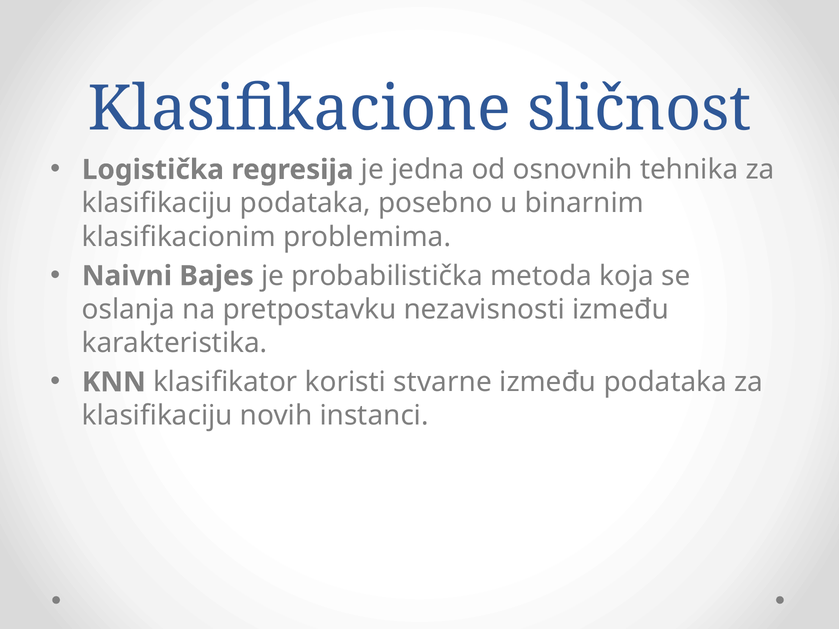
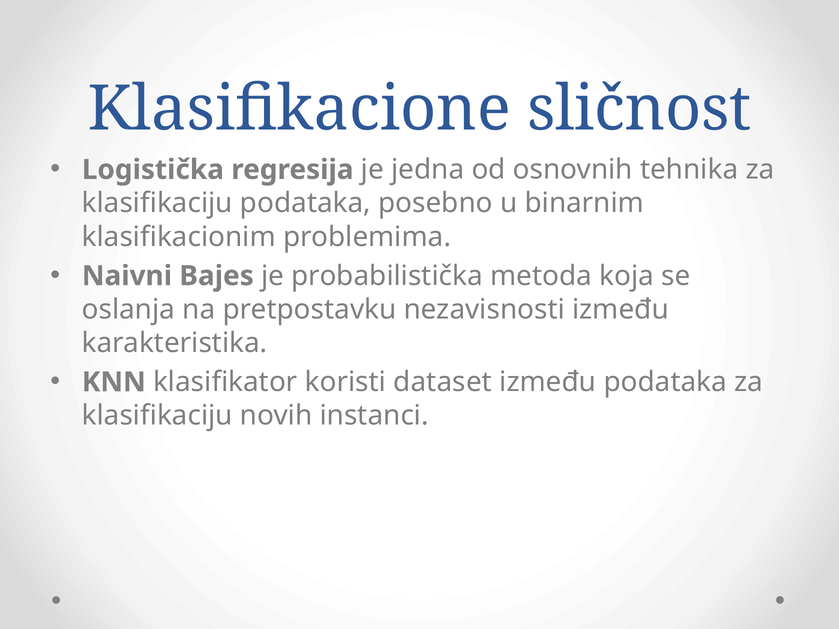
stvarne: stvarne -> dataset
